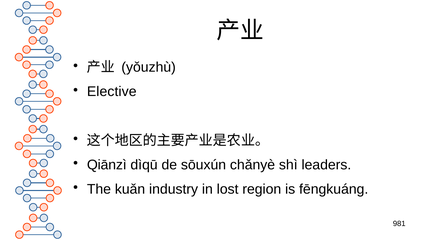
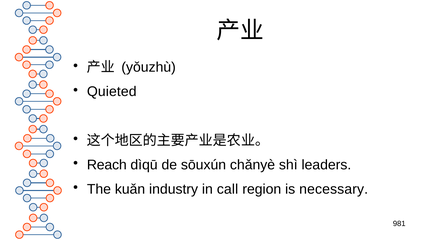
Elective: Elective -> Quieted
Qiānzì: Qiānzì -> Reach
lost: lost -> call
fēngkuáng: fēngkuáng -> necessary
